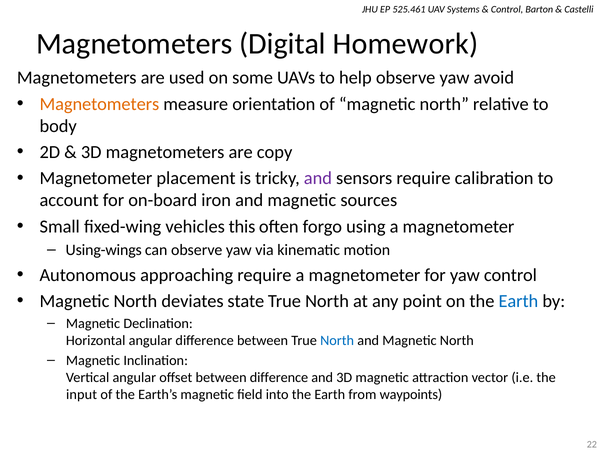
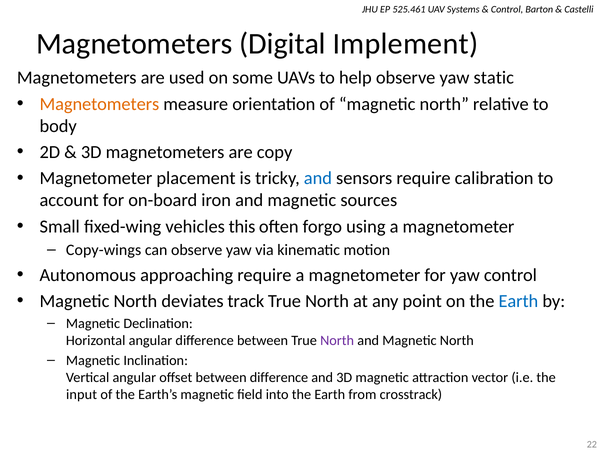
Homework: Homework -> Implement
avoid: avoid -> static
and at (318, 178) colour: purple -> blue
Using-wings: Using-wings -> Copy-wings
state: state -> track
North at (337, 341) colour: blue -> purple
waypoints: waypoints -> crosstrack
